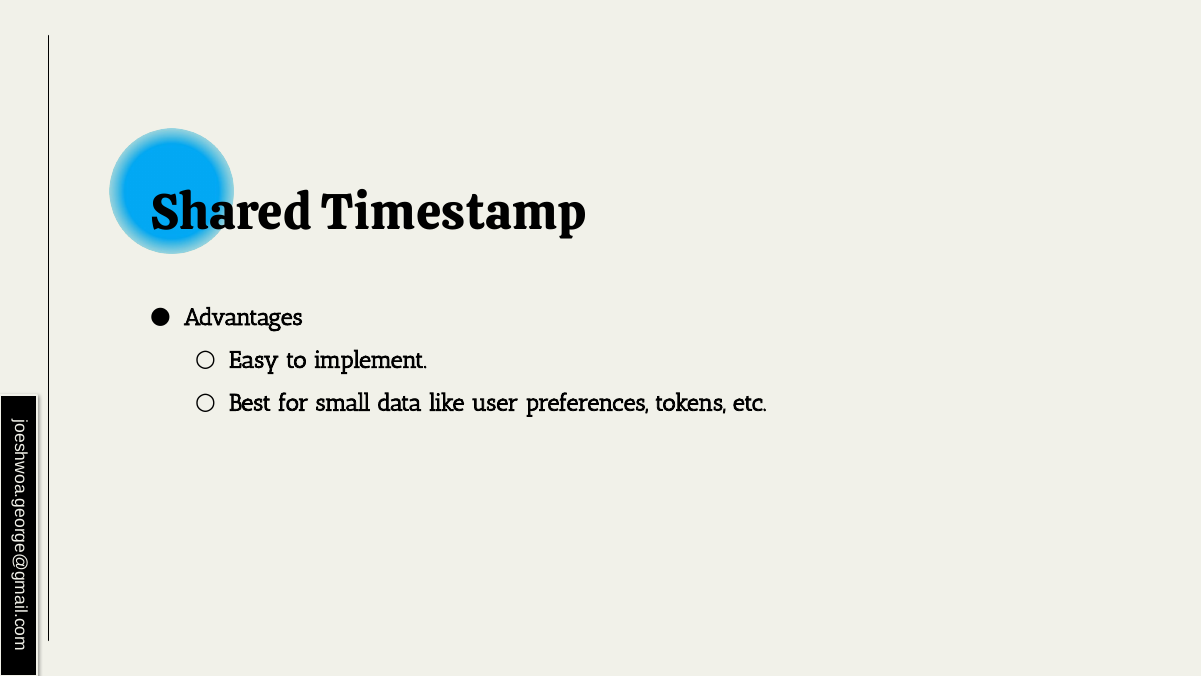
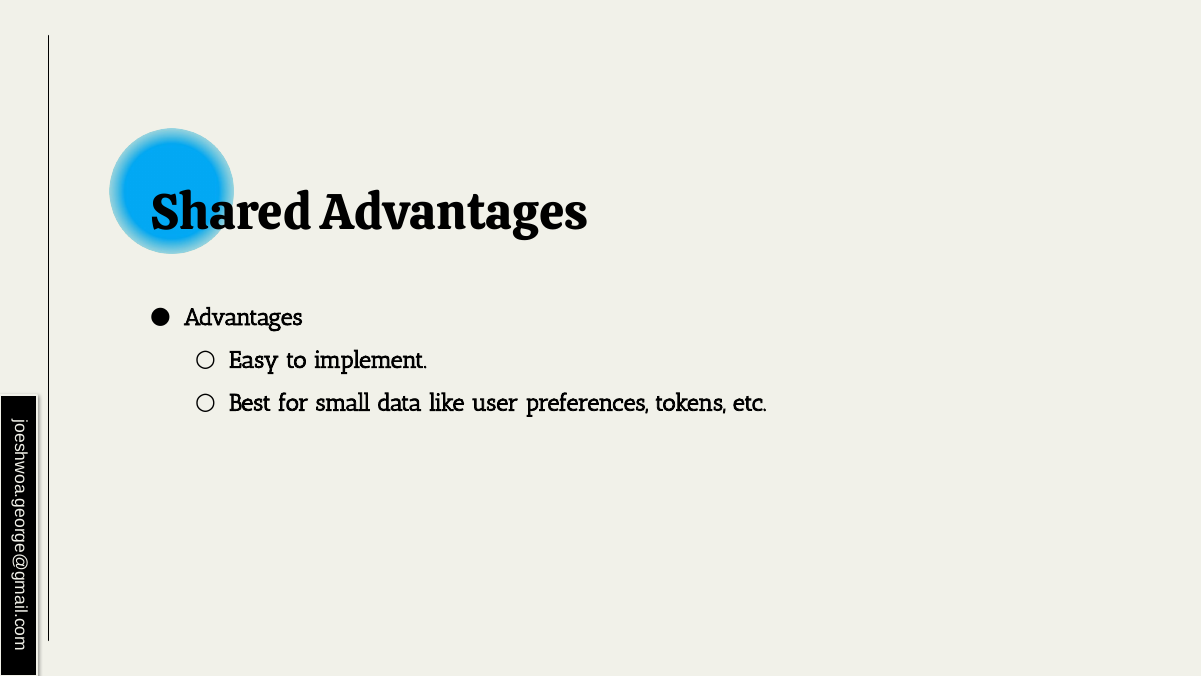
Shared Timestamp: Timestamp -> Advantages
